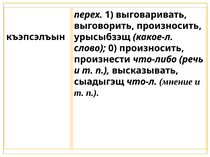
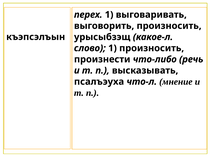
слово 0: 0 -> 1
сыадыгэщ: сыадыгэщ -> псалъэуха
